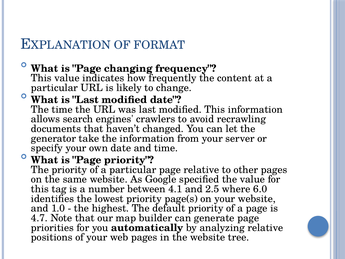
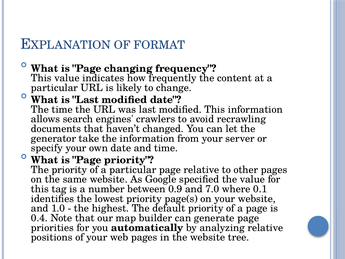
4.1: 4.1 -> 0.9
2.5: 2.5 -> 7.0
6.0: 6.0 -> 0.1
4.7: 4.7 -> 0.4
